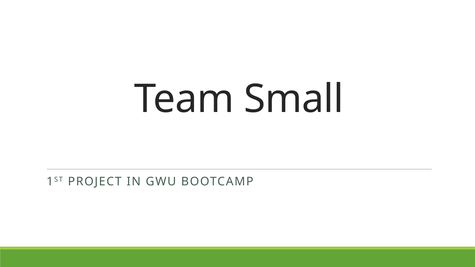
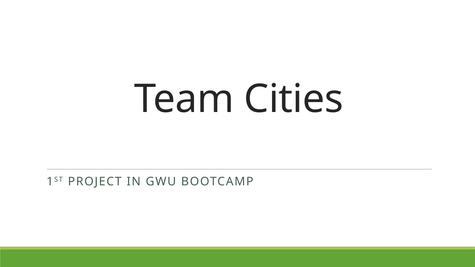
Small: Small -> Cities
